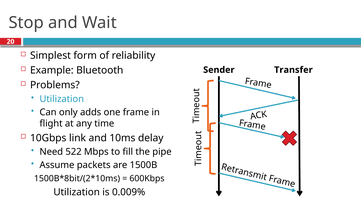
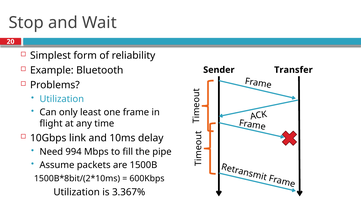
adds: adds -> least
522: 522 -> 994
0.009%: 0.009% -> 3.367%
